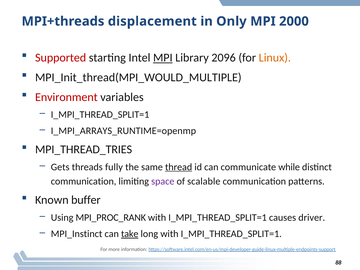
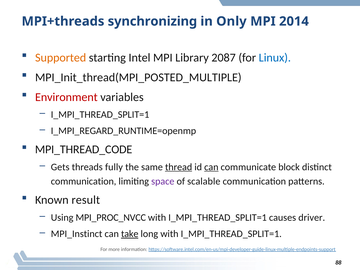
displacement: displacement -> synchronizing
2000: 2000 -> 2014
Supported colour: red -> orange
MPI at (163, 58) underline: present -> none
2096: 2096 -> 2087
Linux colour: orange -> blue
MPI_Init_thread(MPI_WOULD_MULTIPLE: MPI_Init_thread(MPI_WOULD_MULTIPLE -> MPI_Init_thread(MPI_POSTED_MULTIPLE
I_MPI_ARRAYS_RUNTIME=openmp: I_MPI_ARRAYS_RUNTIME=openmp -> I_MPI_REGARD_RUNTIME=openmp
MPI_THREAD_TRIES: MPI_THREAD_TRIES -> MPI_THREAD_CODE
can at (211, 167) underline: none -> present
while: while -> block
buffer: buffer -> result
MPI_PROC_RANK: MPI_PROC_RANK -> MPI_PROC_NVCC
